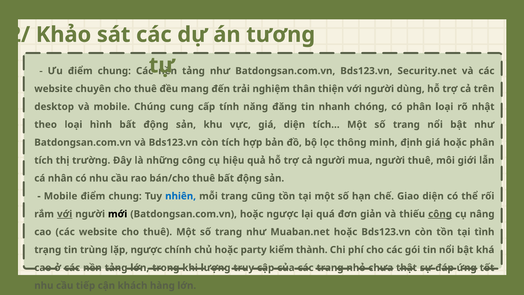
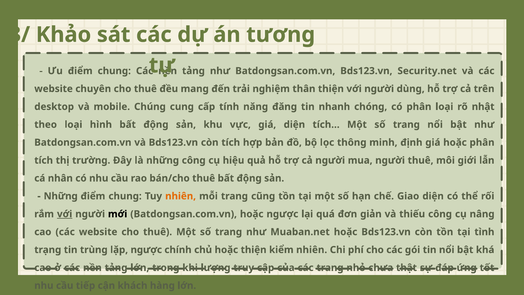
2/: 2/ -> 3/
Mobile at (61, 196): Mobile -> Những
nhiên at (181, 196) colour: blue -> orange
công at (440, 214) underline: present -> none
hoặc party: party -> thiện
kiểm thành: thành -> nhiên
